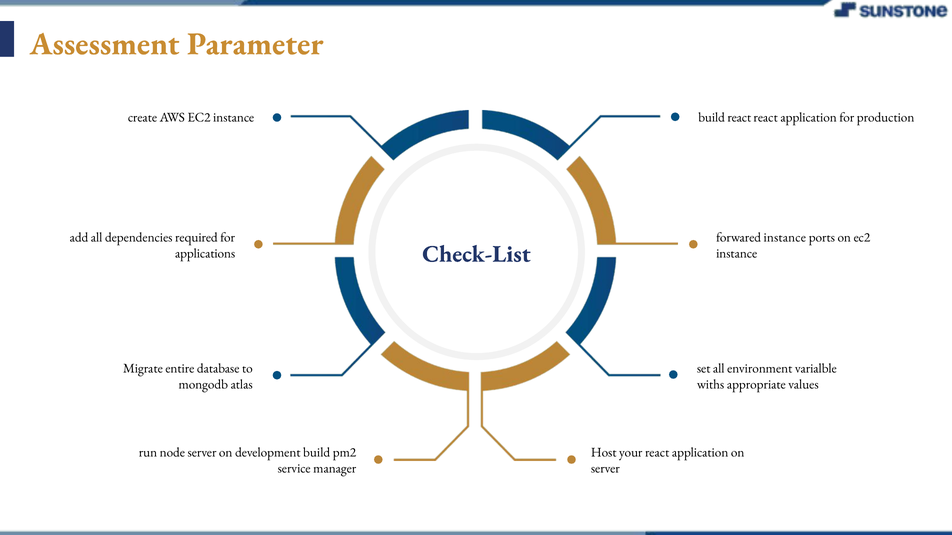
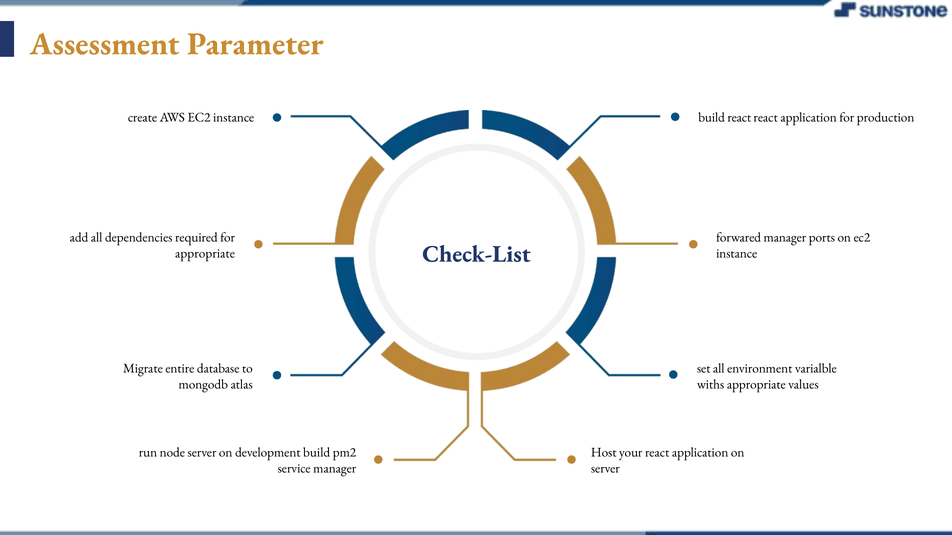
forwared instance: instance -> manager
applications at (205, 253): applications -> appropriate
